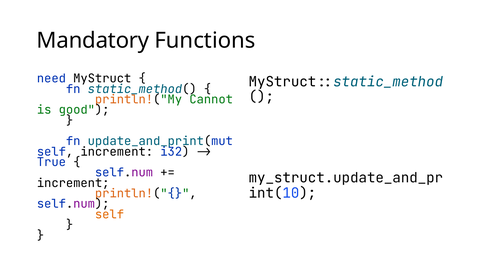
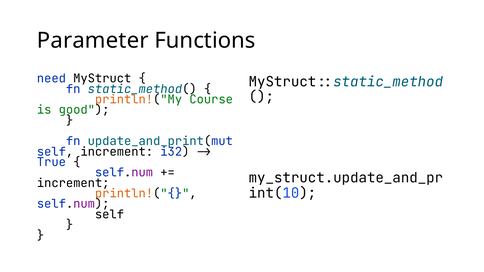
Mandatory: Mandatory -> Parameter
Cannot: Cannot -> Course
self at (110, 215) colour: orange -> black
